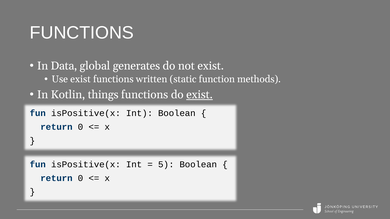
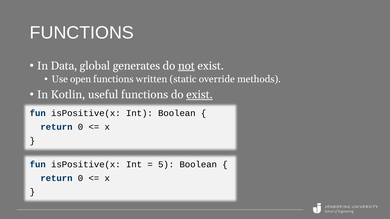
not underline: none -> present
Use exist: exist -> open
function: function -> override
things: things -> useful
